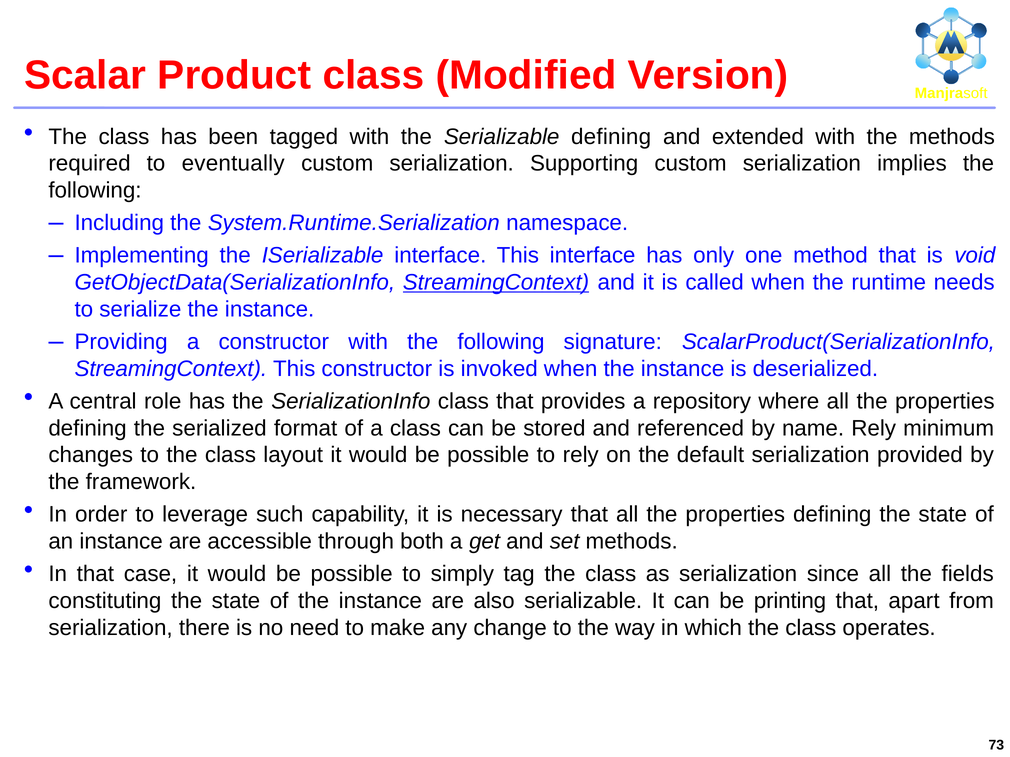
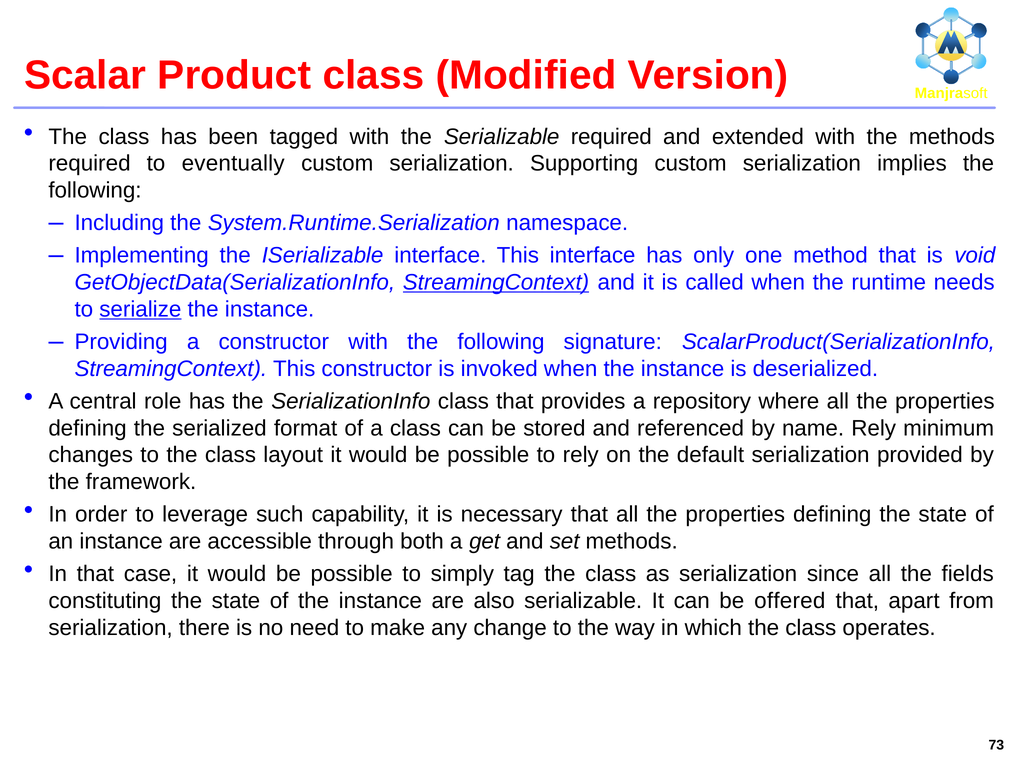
Serializable defining: defining -> required
serialize underline: none -> present
printing: printing -> offered
